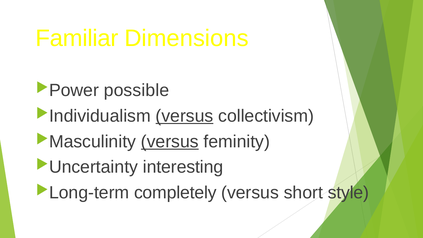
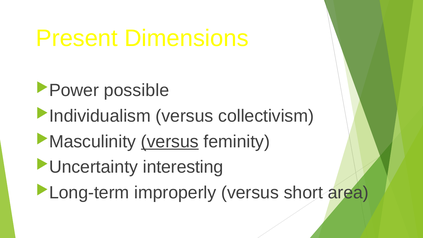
Familiar: Familiar -> Present
versus at (185, 116) underline: present -> none
completely: completely -> improperly
style: style -> area
